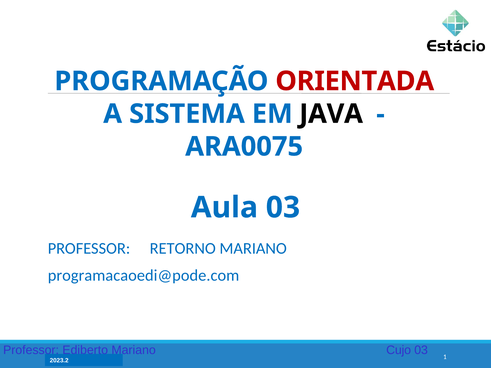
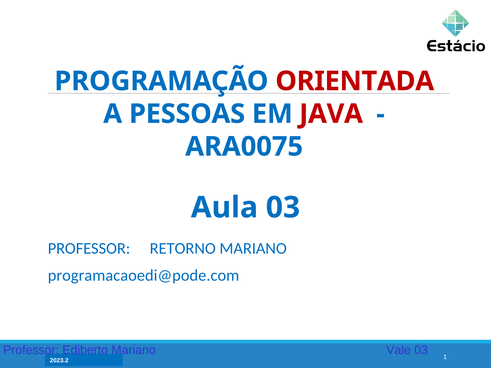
SISTEMA: SISTEMA -> PESSOAS
JAVA colour: black -> red
Cujo: Cujo -> Vale
